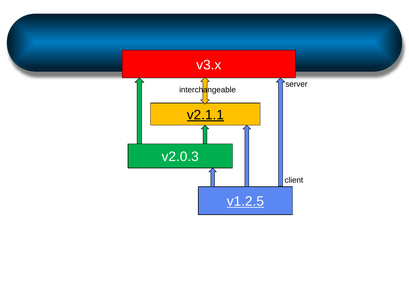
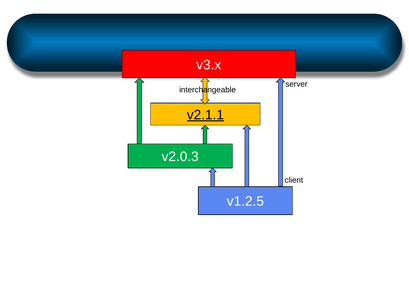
v1.2.5 underline: present -> none
